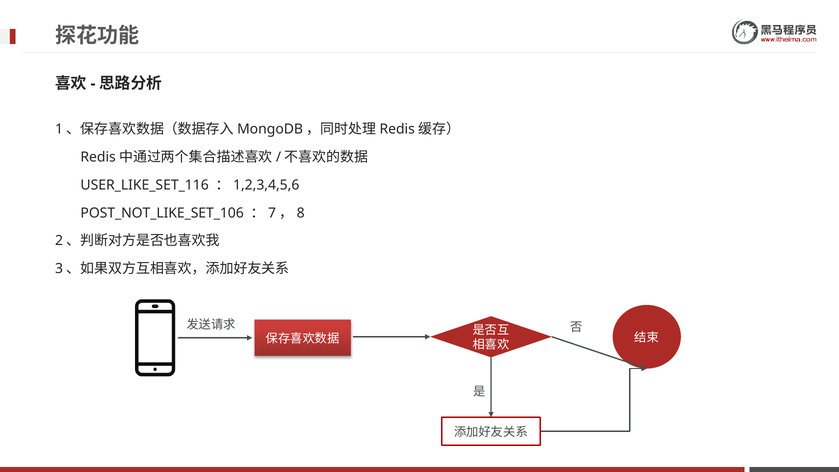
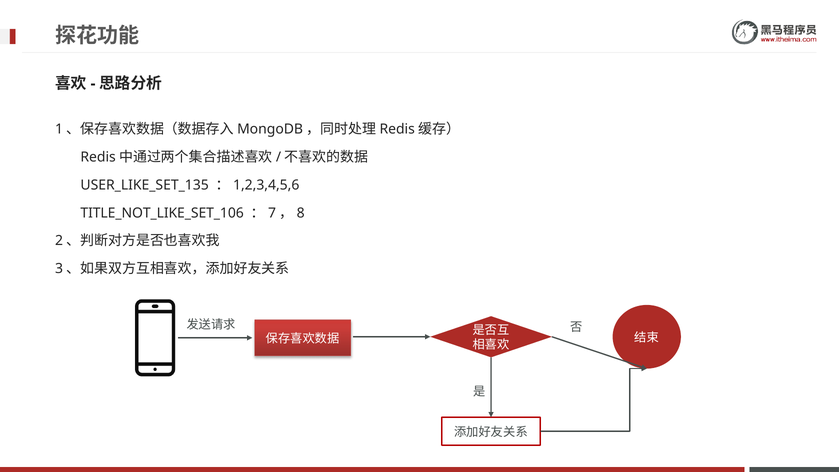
USER_LIKE_SET_116: USER_LIKE_SET_116 -> USER_LIKE_SET_135
POST_NOT_LIKE_SET_106: POST_NOT_LIKE_SET_106 -> TITLE_NOT_LIKE_SET_106
